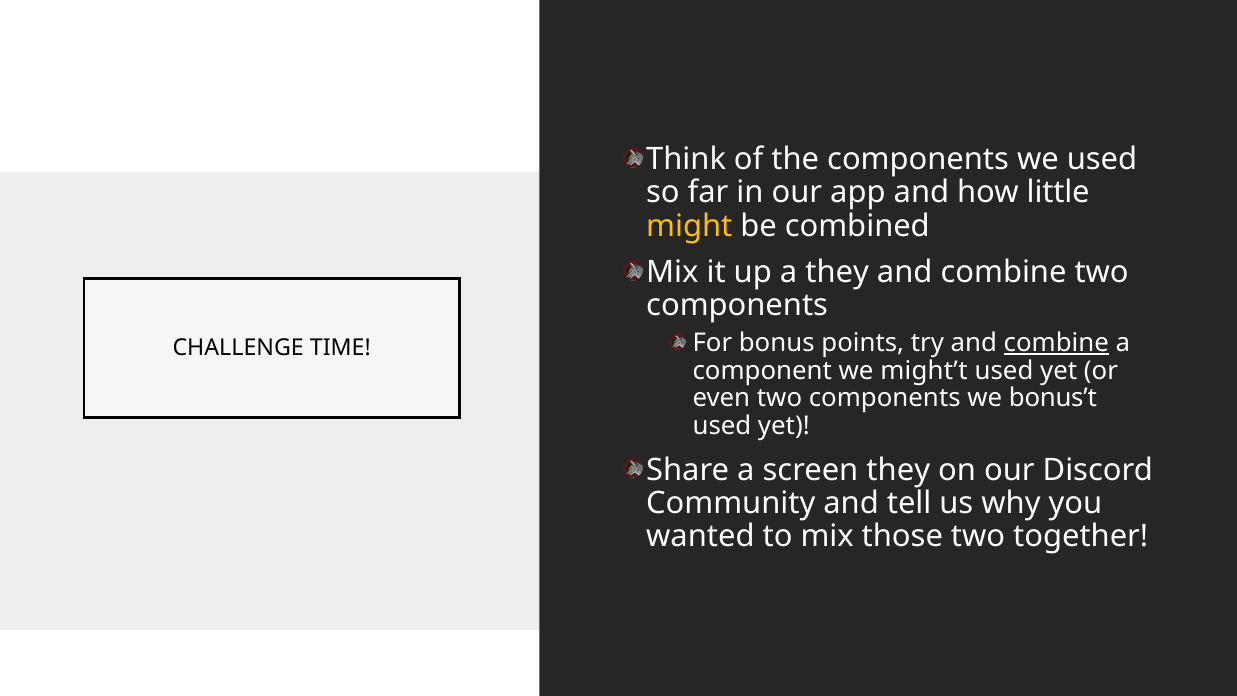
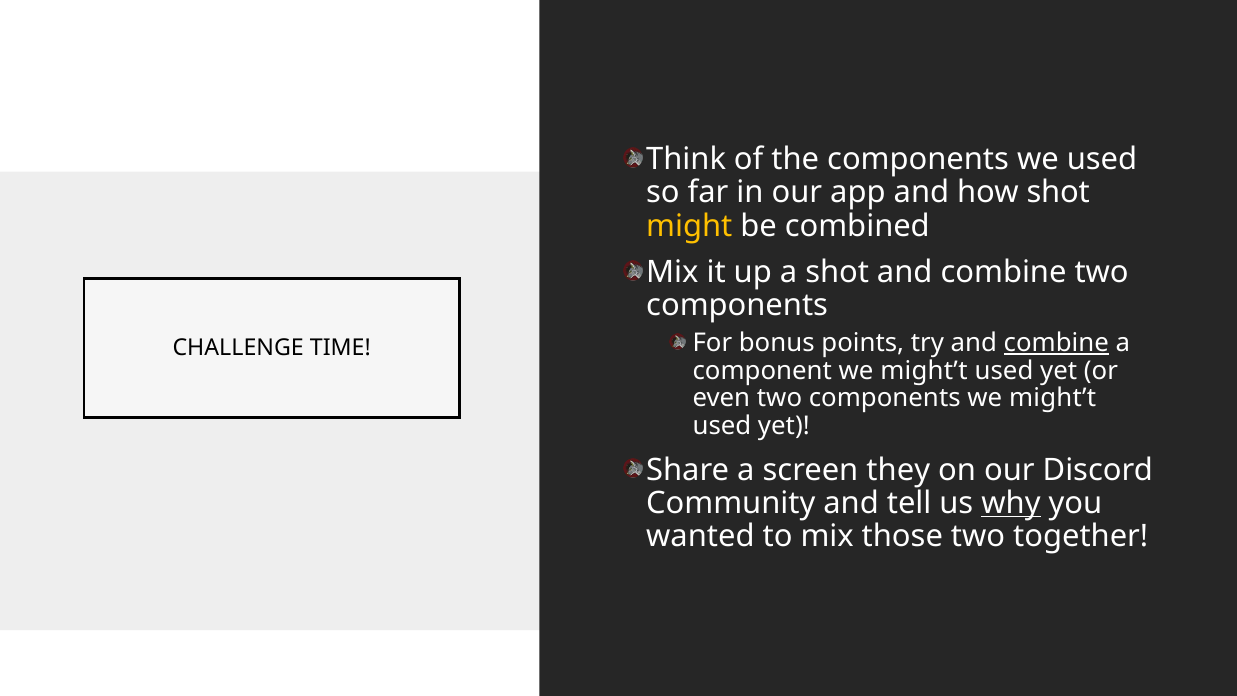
how little: little -> shot
a they: they -> shot
components we bonus’t: bonus’t -> might’t
why underline: none -> present
